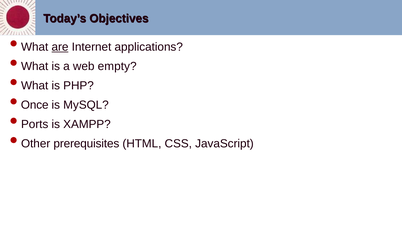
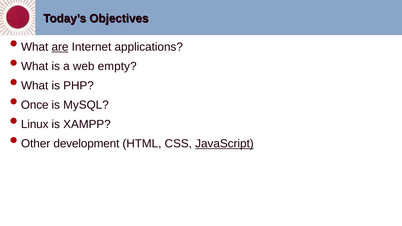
Ports: Ports -> Linux
prerequisites: prerequisites -> development
JavaScript underline: none -> present
